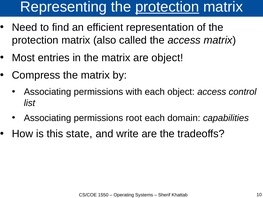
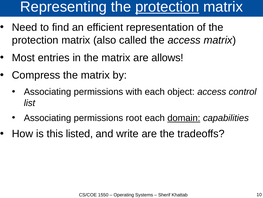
are object: object -> allows
domain underline: none -> present
state: state -> listed
